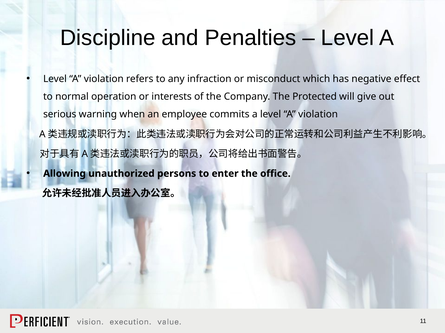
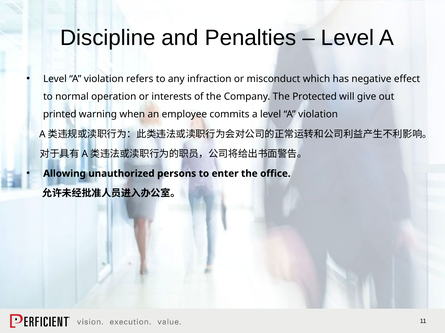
serious: serious -> printed
